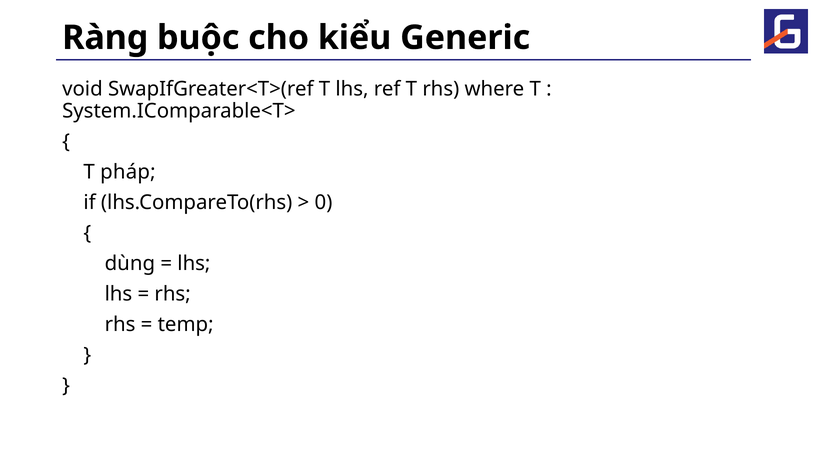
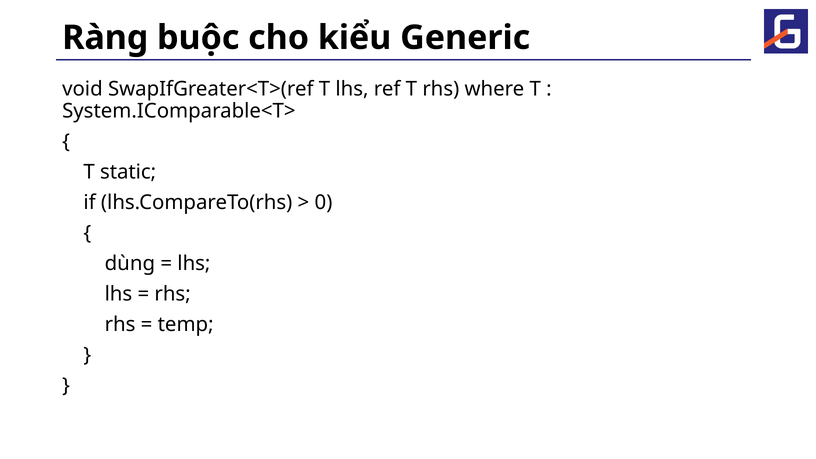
pháp: pháp -> static
